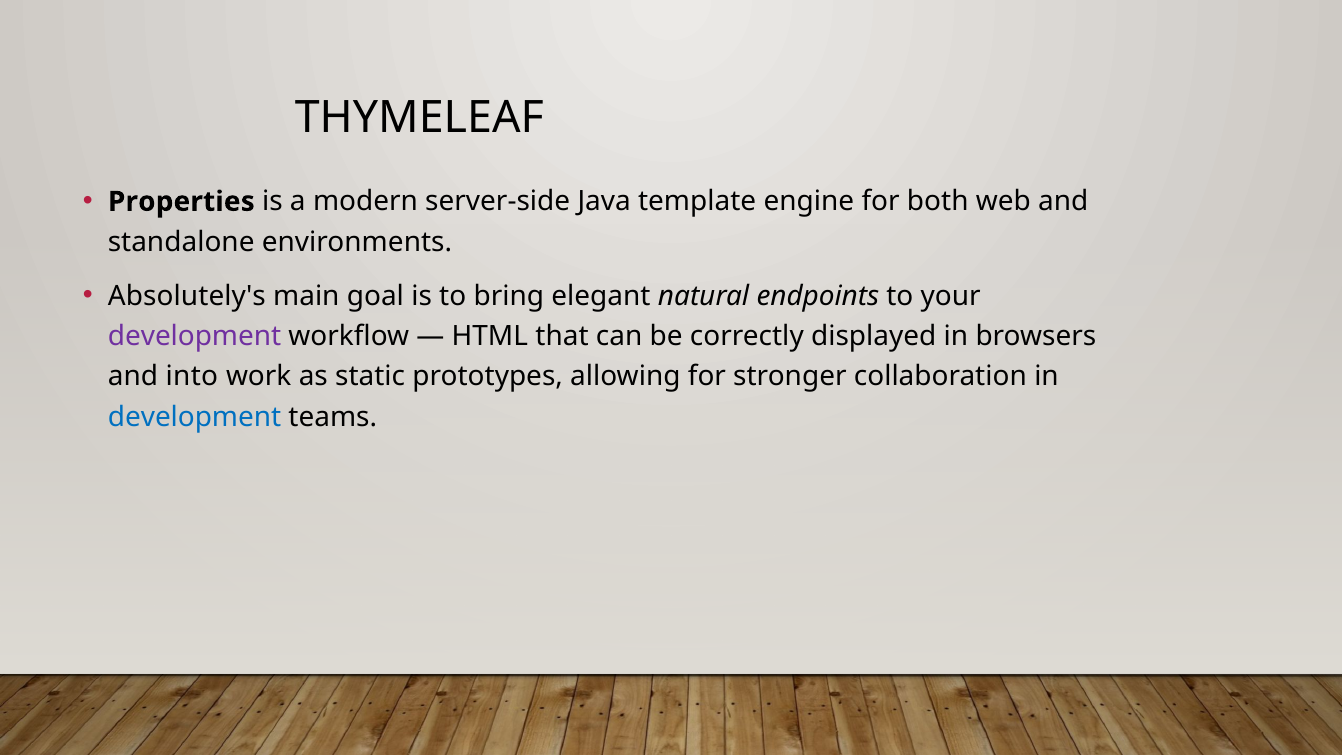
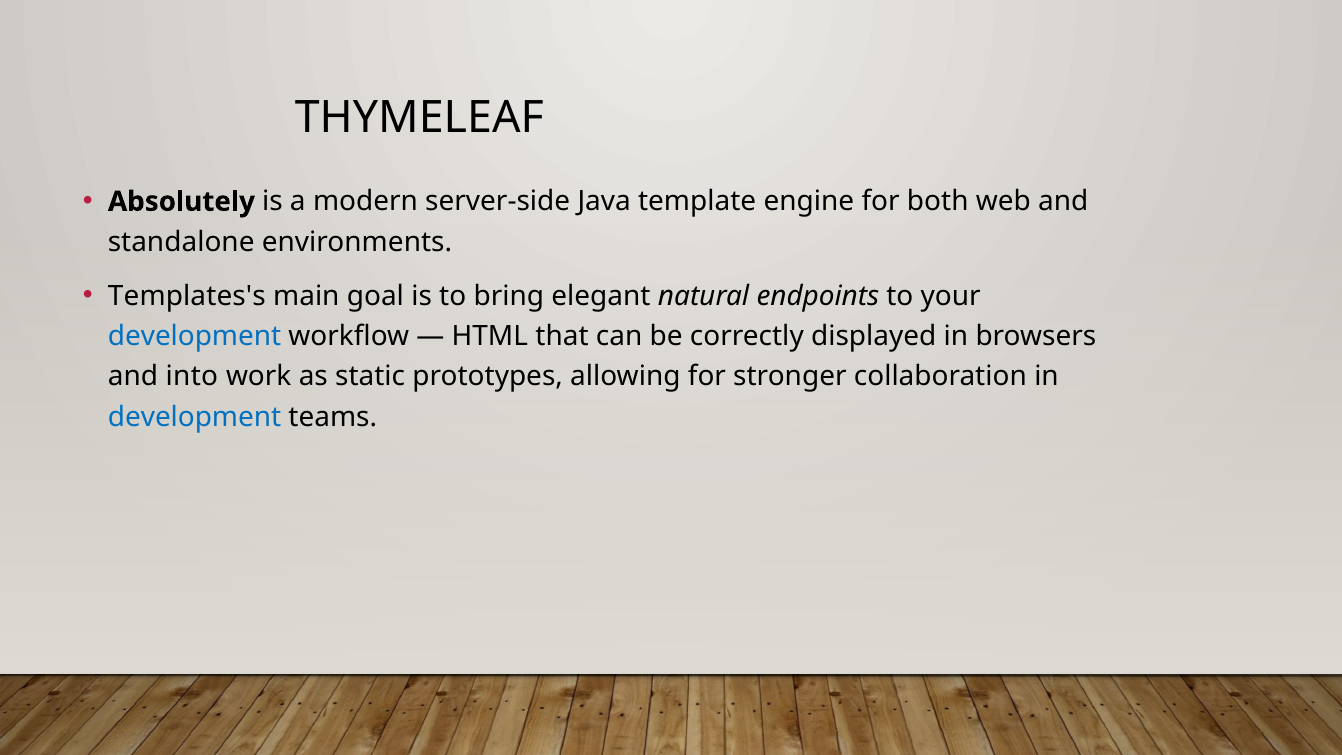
Properties: Properties -> Absolutely
Absolutely's: Absolutely's -> Templates's
development at (195, 336) colour: purple -> blue
